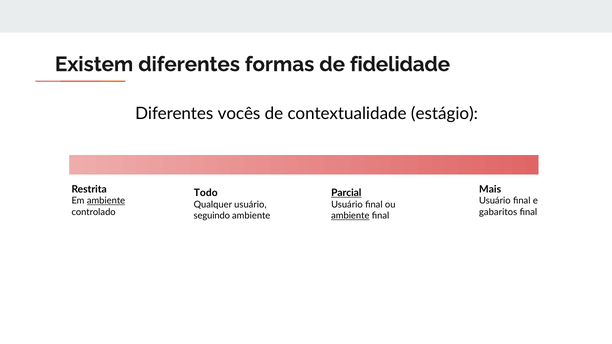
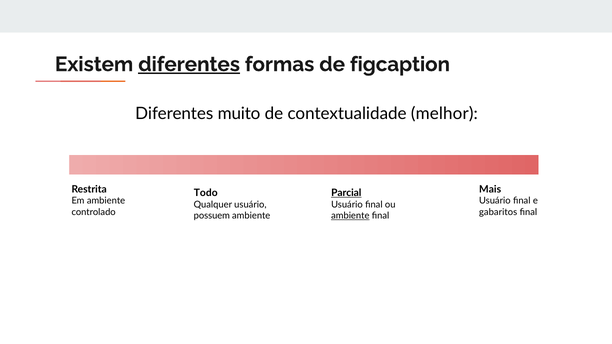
diferentes at (189, 64) underline: none -> present
fidelidade: fidelidade -> figcaption
vocês: vocês -> muito
estágio: estágio -> melhor
ambiente at (106, 201) underline: present -> none
seguindo: seguindo -> possuem
